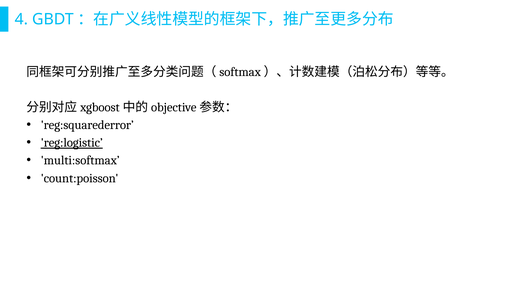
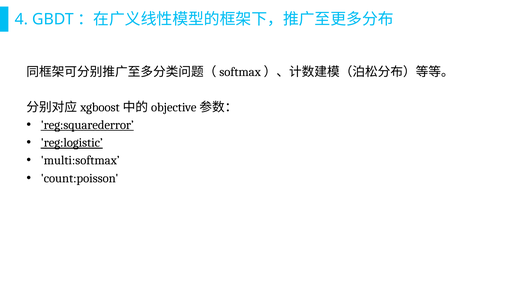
reg:squarederror underline: none -> present
